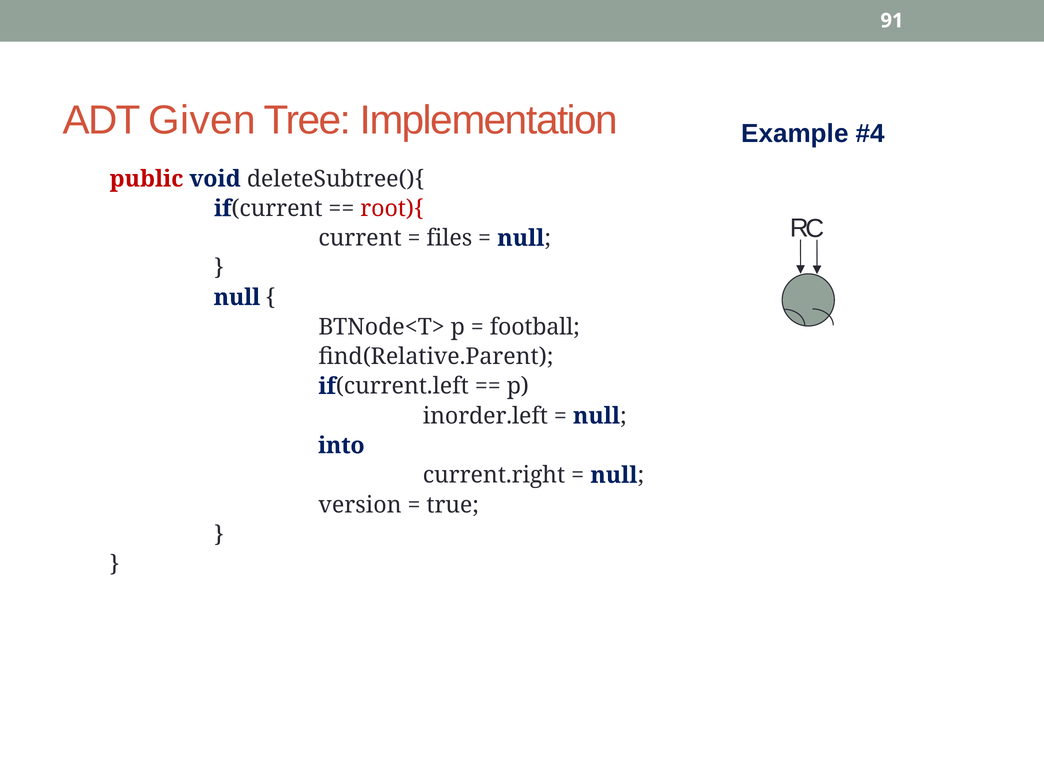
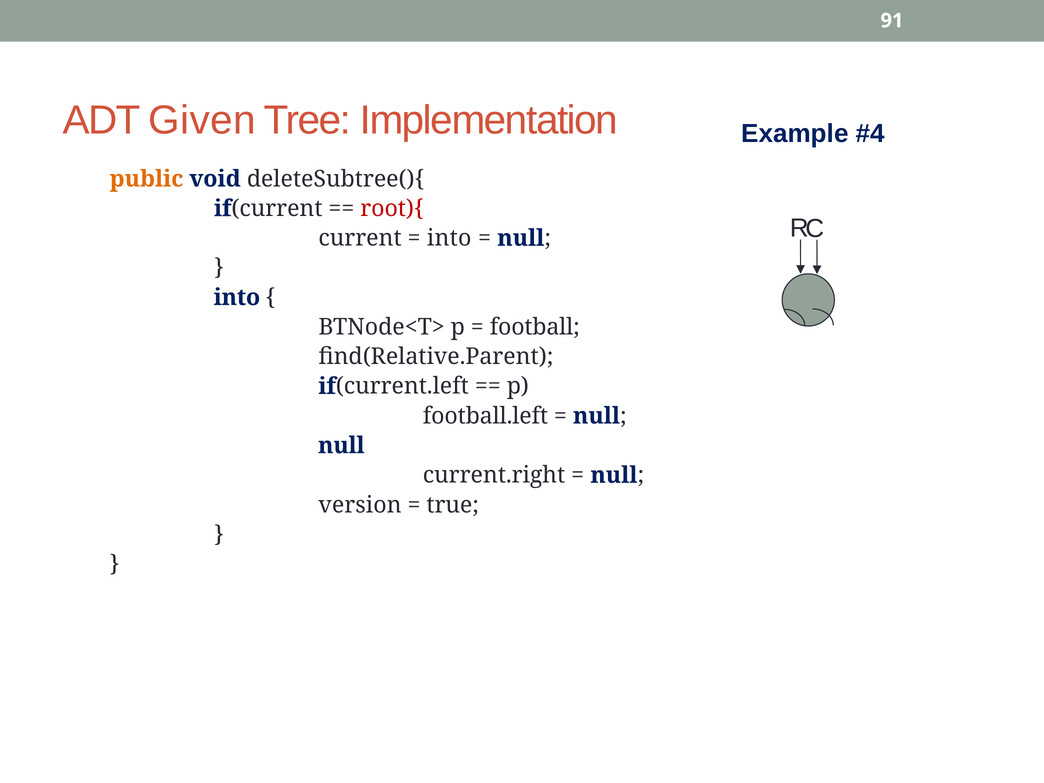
public colour: red -> orange
files at (449, 238): files -> into
null at (237, 297): null -> into
inorder.left: inorder.left -> football.left
into at (341, 446): into -> null
